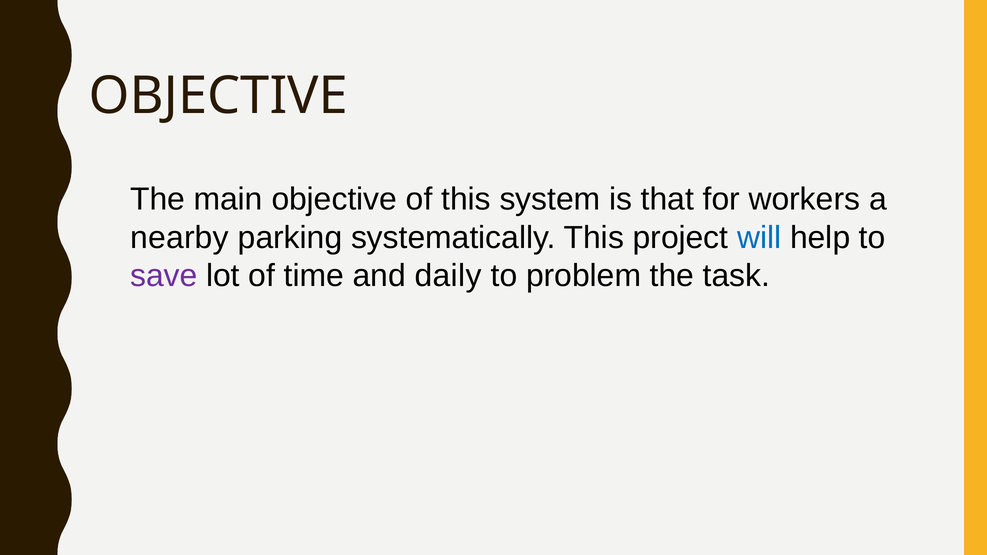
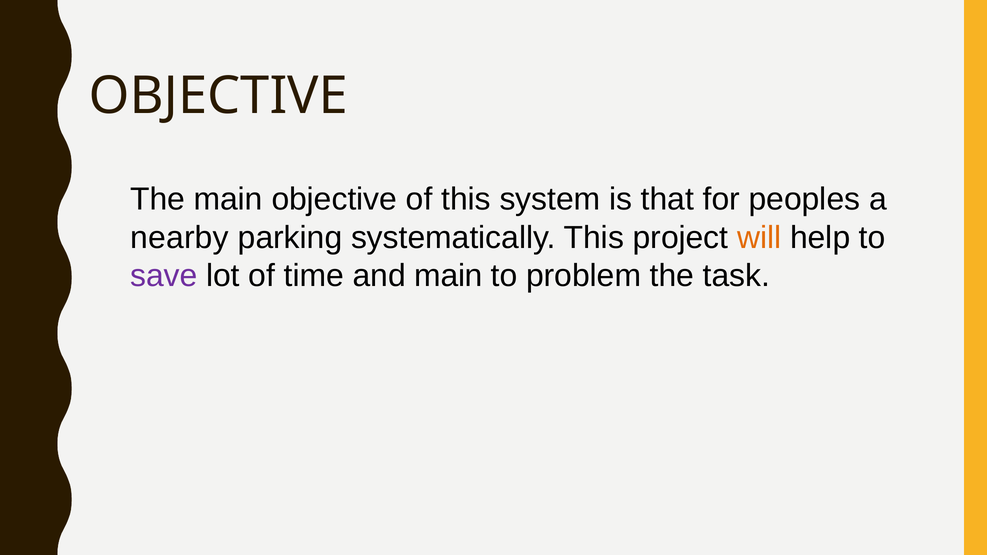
workers: workers -> peoples
will colour: blue -> orange
and daily: daily -> main
